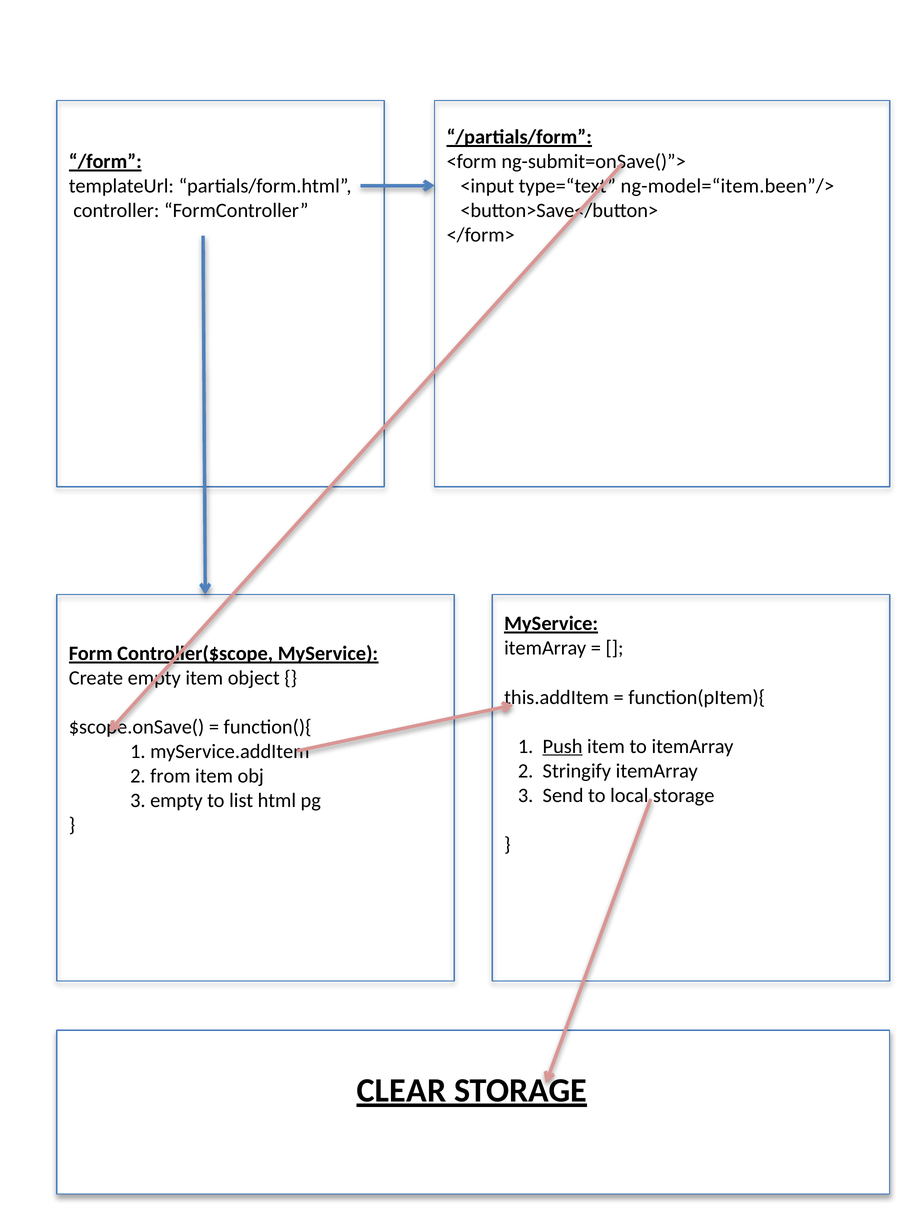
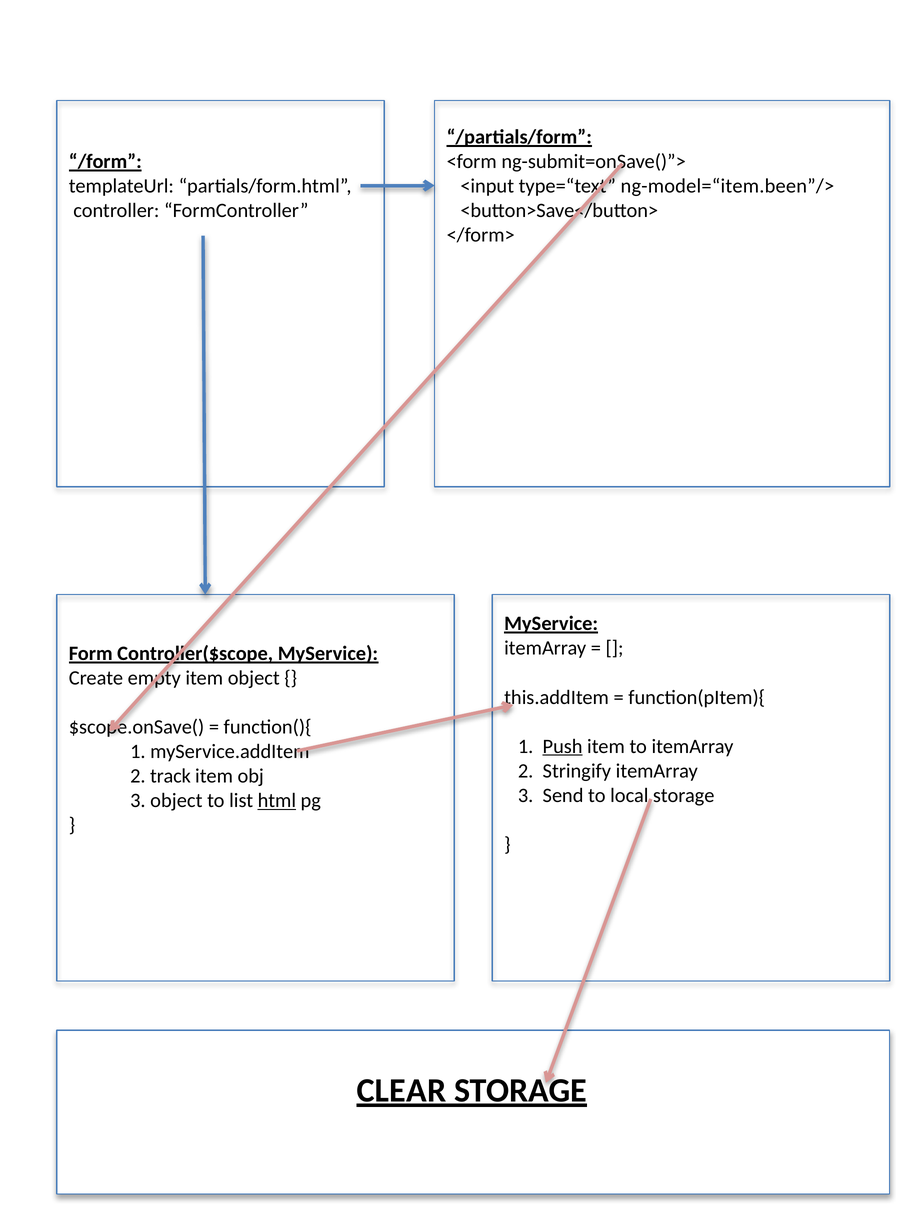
from: from -> track
3 empty: empty -> object
html underline: none -> present
